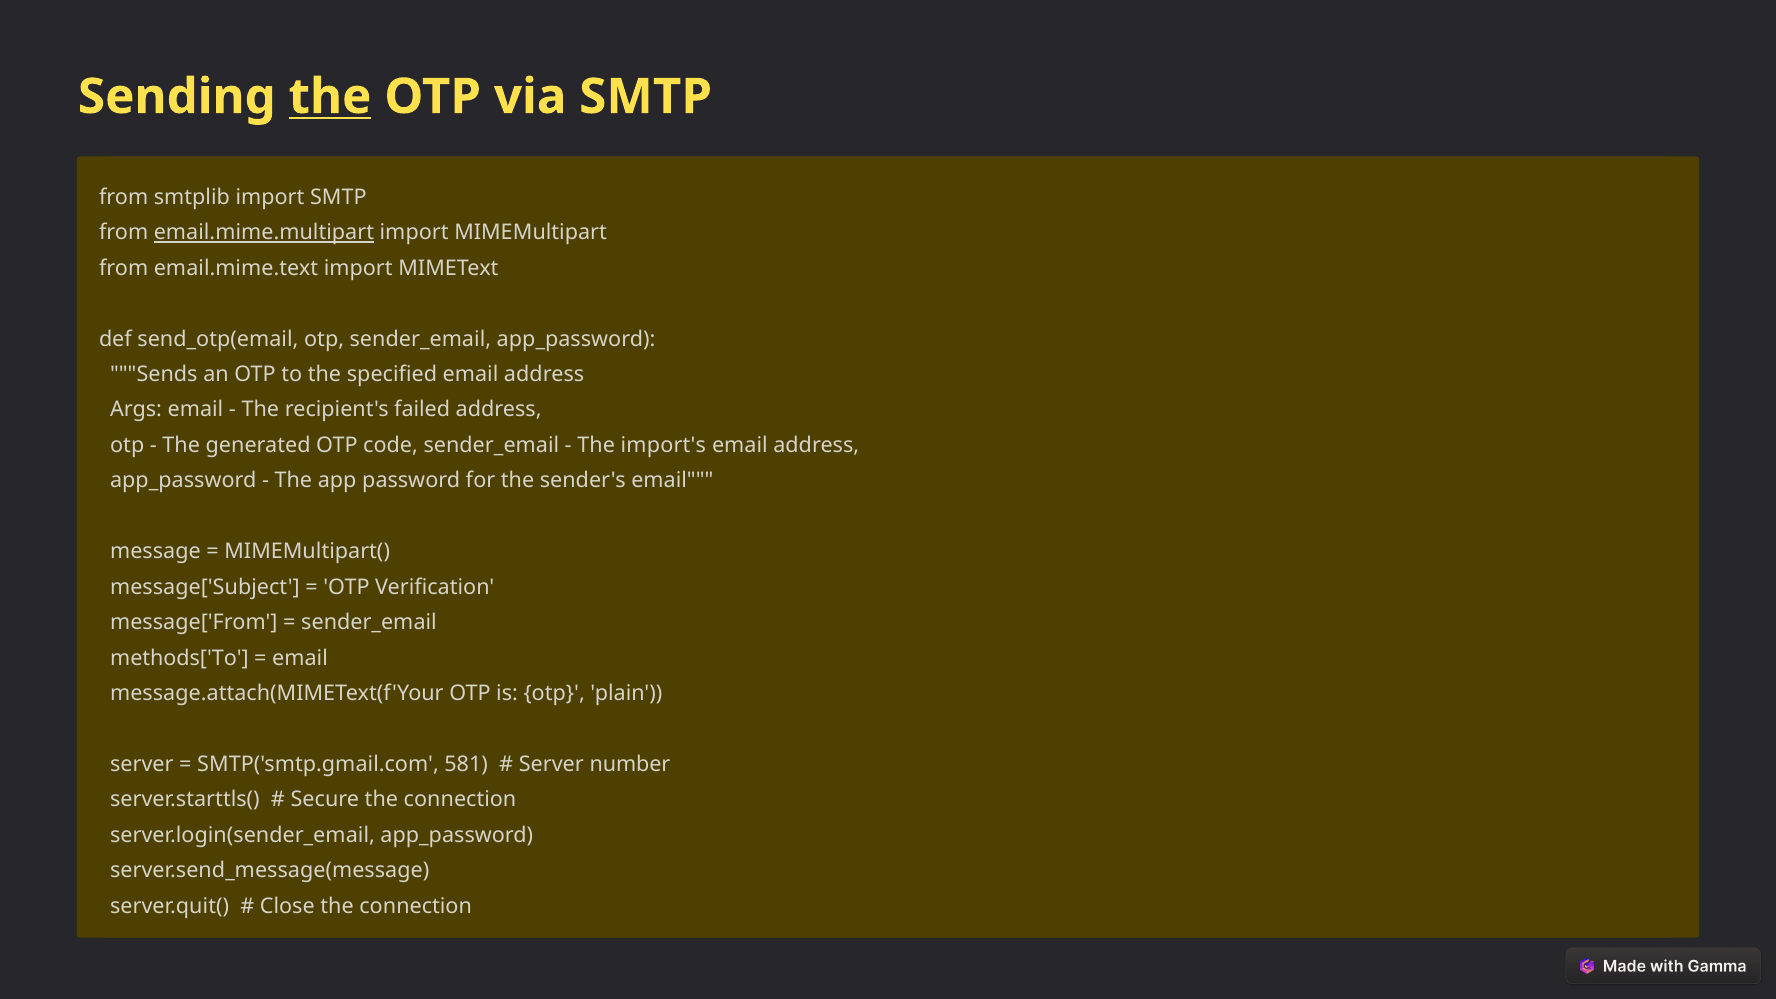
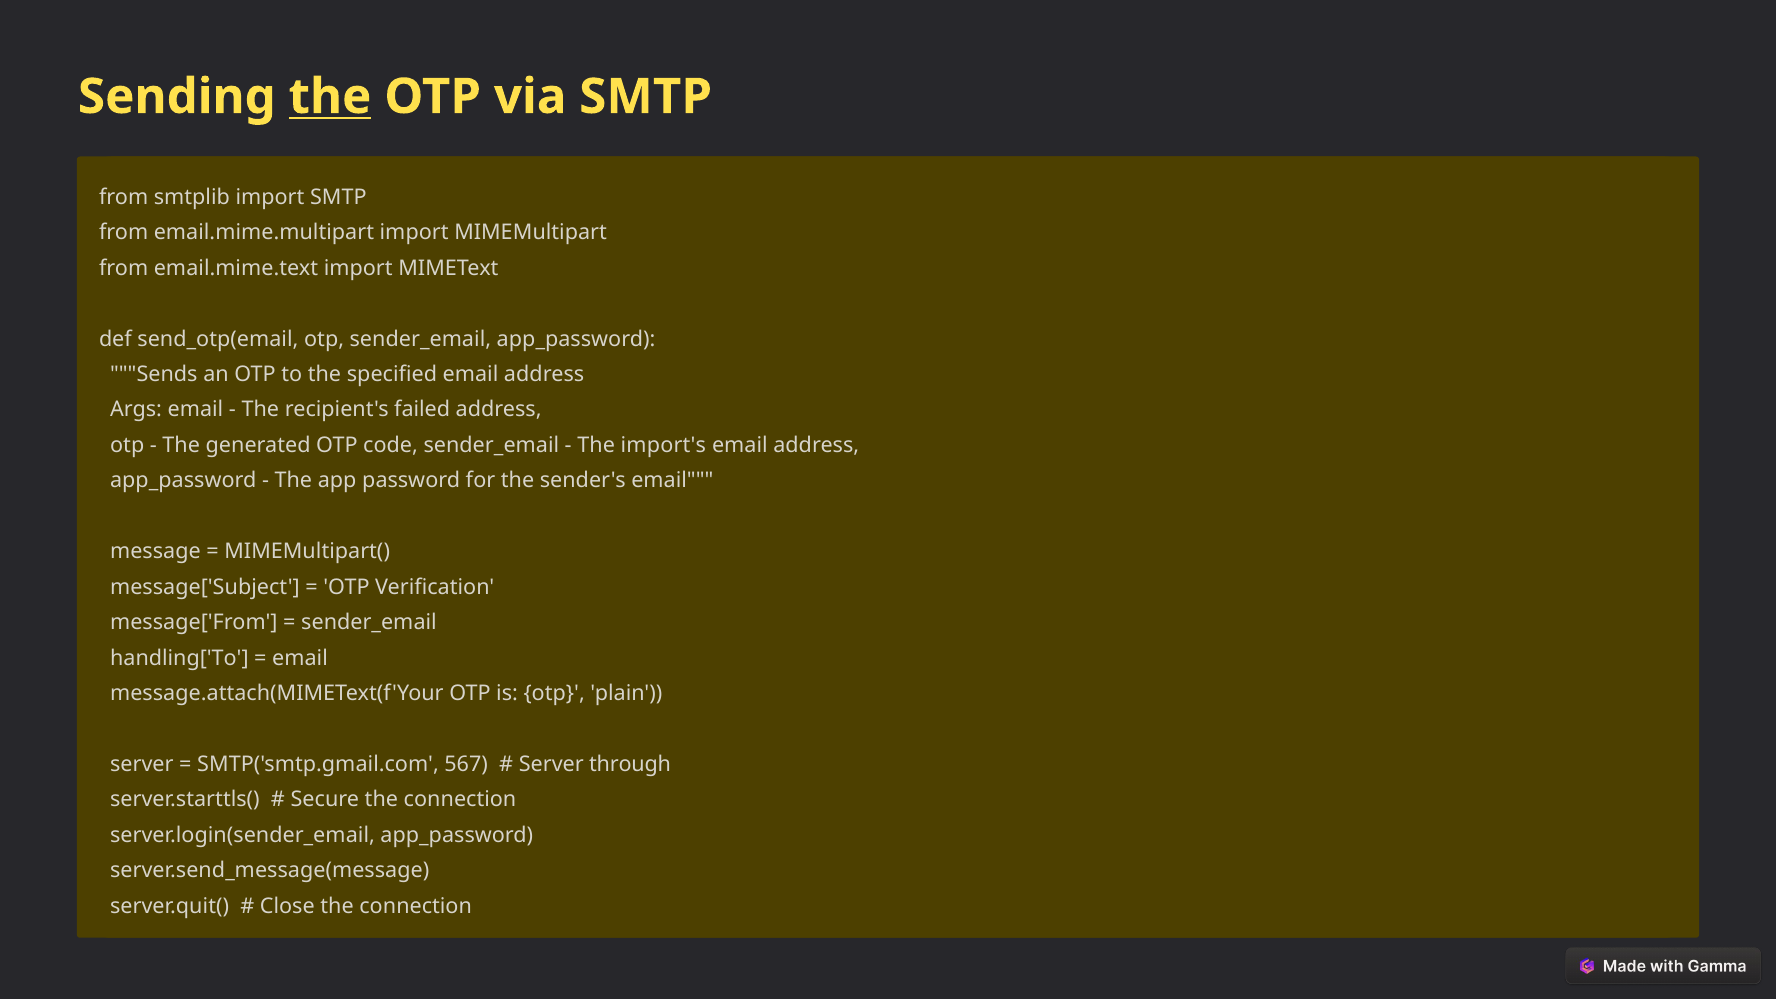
email.mime.multipart underline: present -> none
methods['To: methods['To -> handling['To
581: 581 -> 567
number: number -> through
